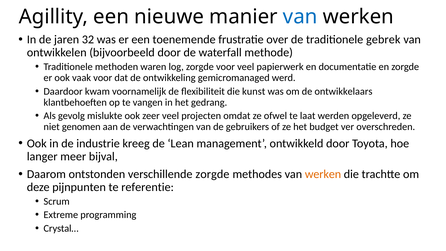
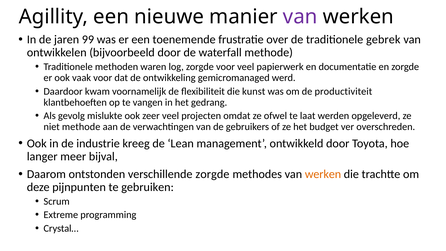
van at (300, 17) colour: blue -> purple
32: 32 -> 99
ontwikkelaars: ontwikkelaars -> productiviteit
niet genomen: genomen -> methode
referentie: referentie -> gebruiken
